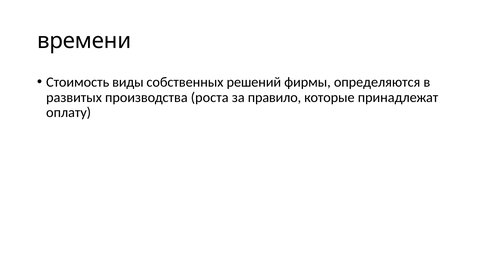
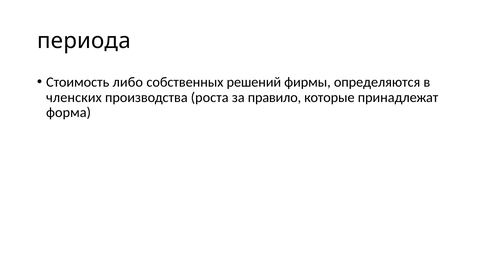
времени: времени -> периода
виды: виды -> либо
развитых: развитых -> членских
оплату: оплату -> форма
